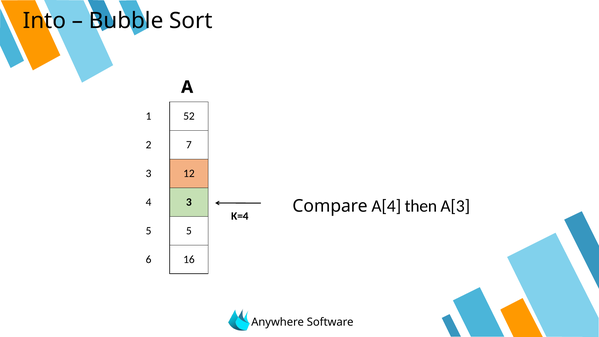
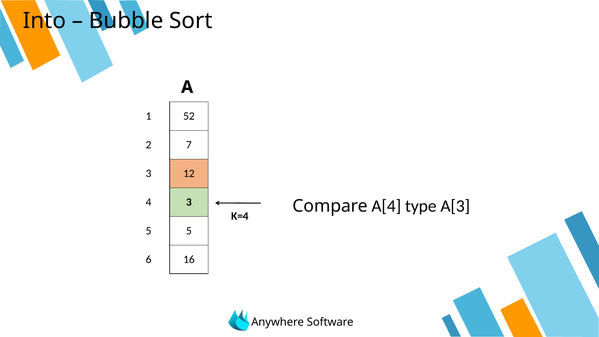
then: then -> type
